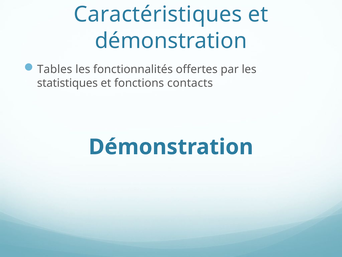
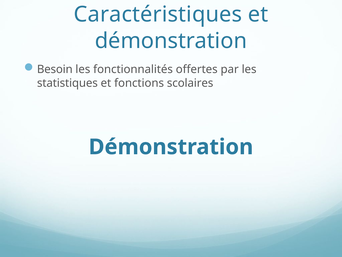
Tables: Tables -> Besoin
contacts: contacts -> scolaires
